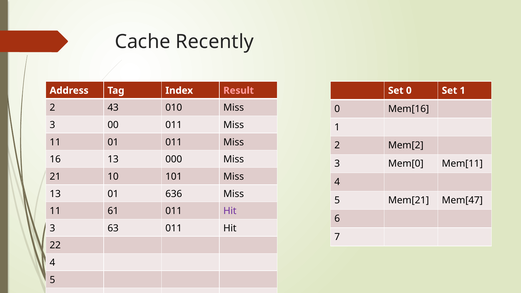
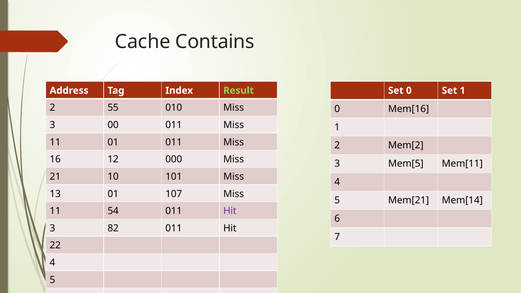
Recently: Recently -> Contains
Result colour: pink -> light green
43: 43 -> 55
16 13: 13 -> 12
Mem[0: Mem[0 -> Mem[5
636: 636 -> 107
Mem[47: Mem[47 -> Mem[14
61: 61 -> 54
63: 63 -> 82
